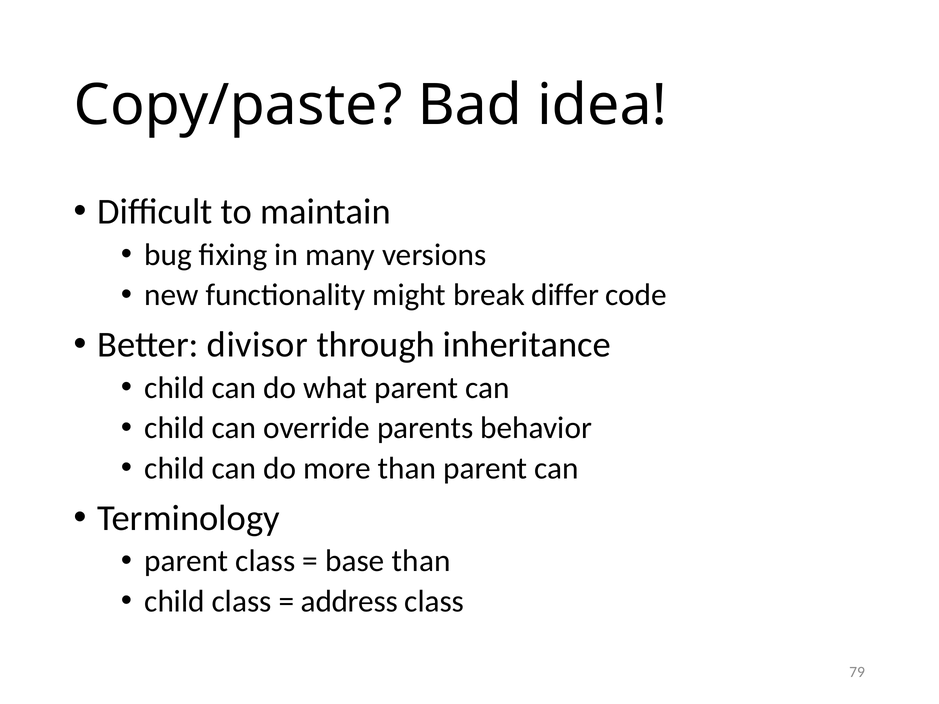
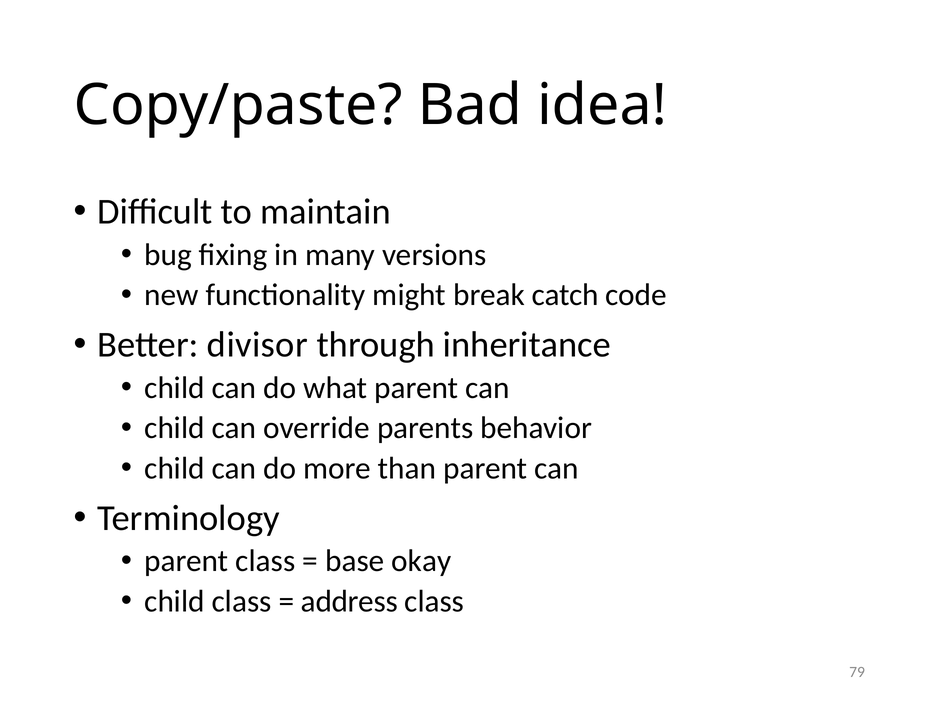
differ: differ -> catch
base than: than -> okay
